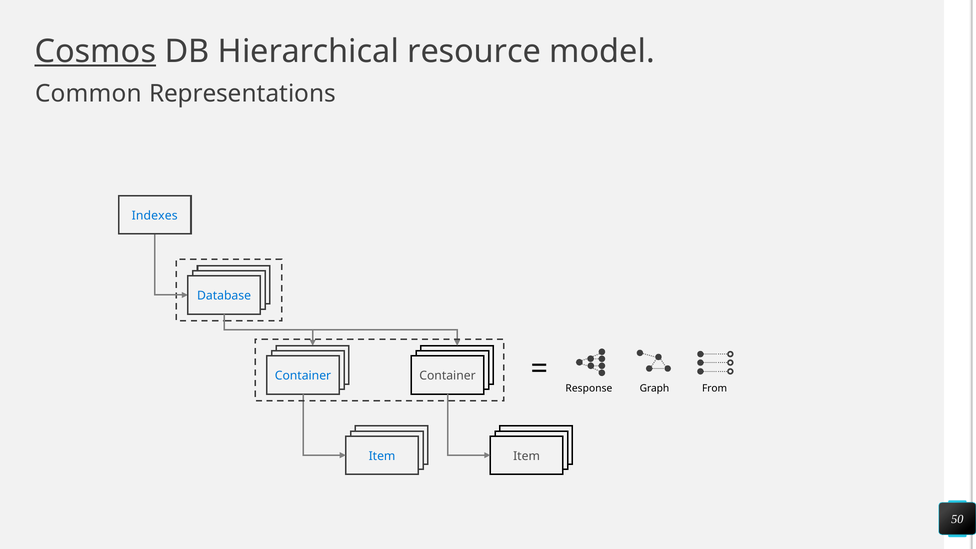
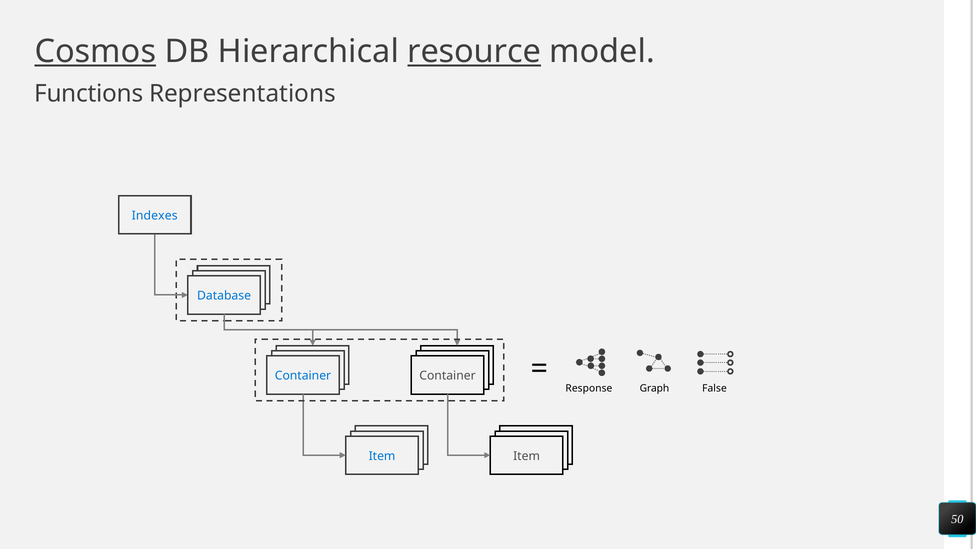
resource underline: none -> present
Common: Common -> Functions
From: From -> False
